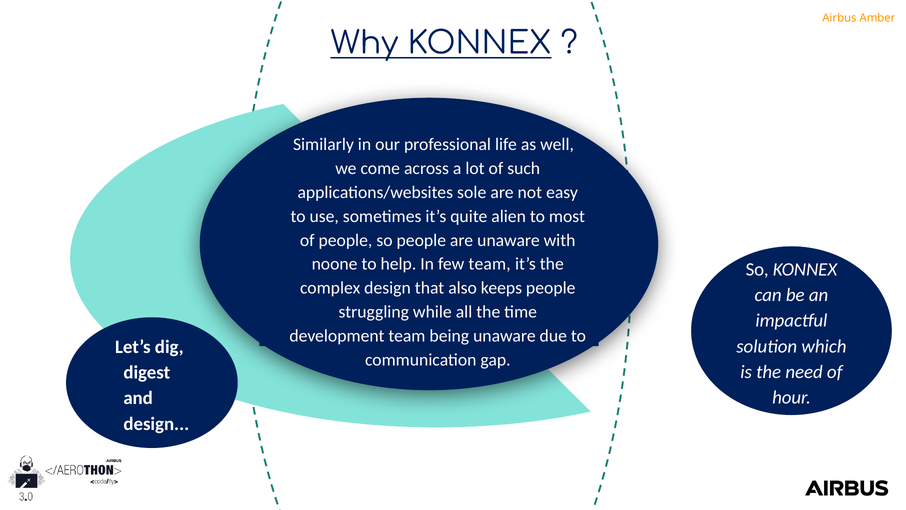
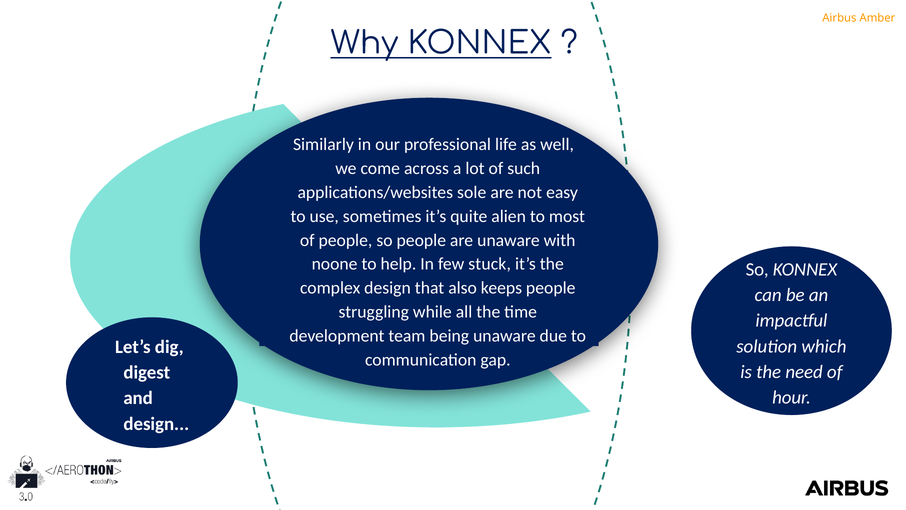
few team: team -> stuck
